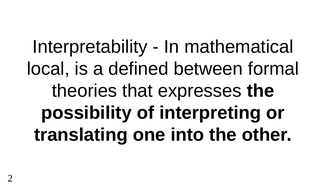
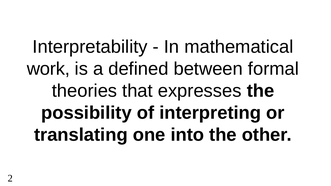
local: local -> work
